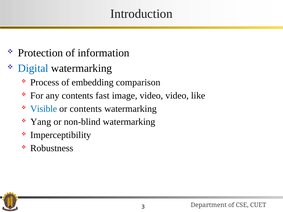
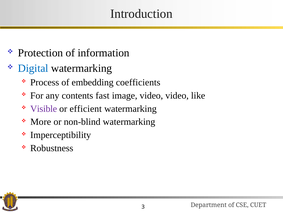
comparison: comparison -> coefficients
Visible colour: blue -> purple
or contents: contents -> efficient
Yang: Yang -> More
